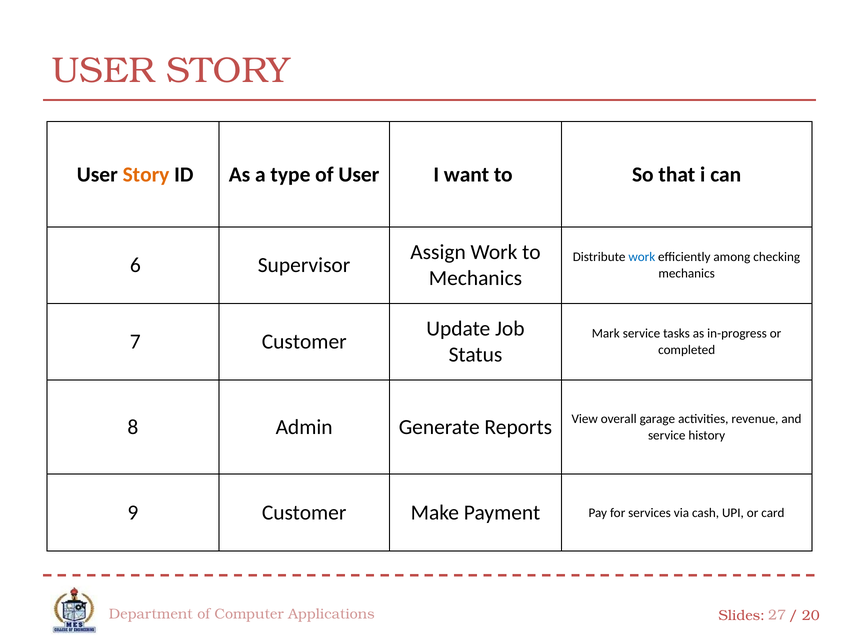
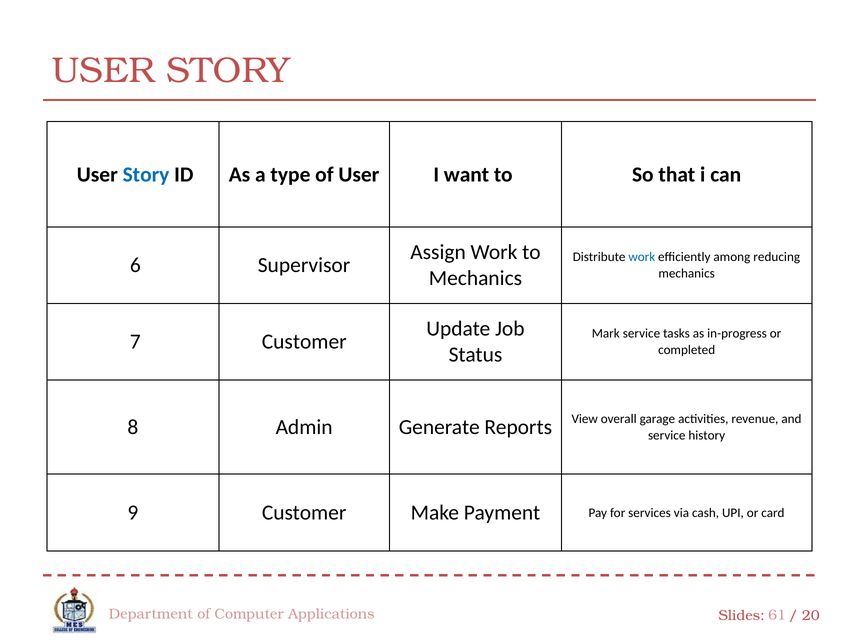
Story at (146, 175) colour: orange -> blue
checking: checking -> reducing
27: 27 -> 61
